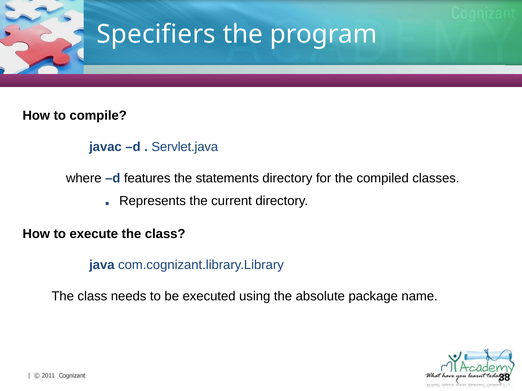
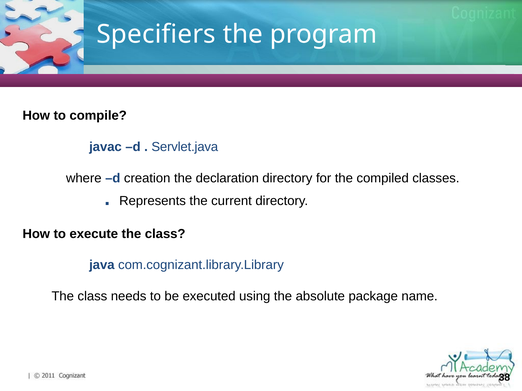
features: features -> creation
statements: statements -> declaration
